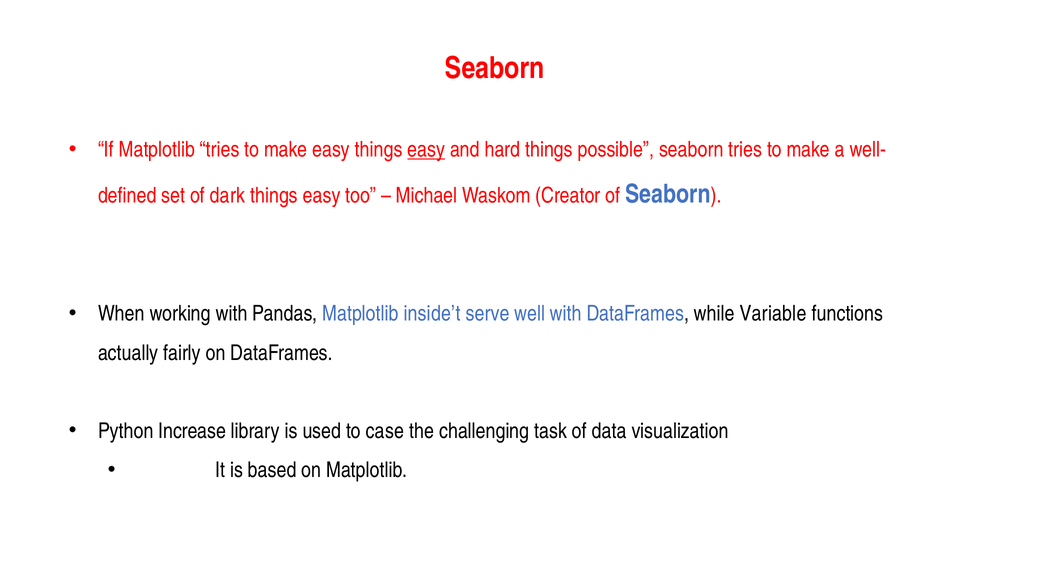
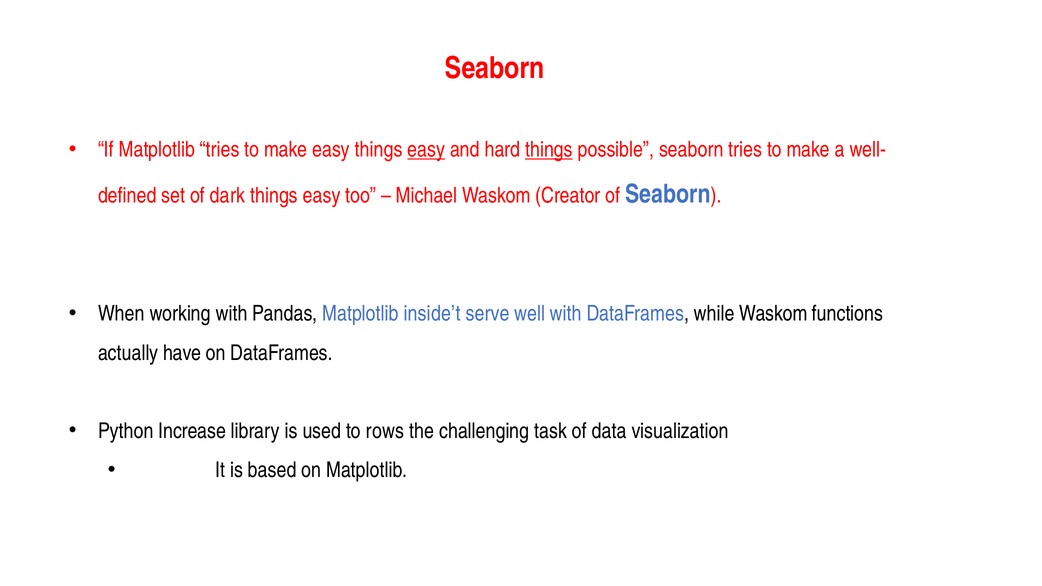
things at (549, 150) underline: none -> present
while Variable: Variable -> Waskom
fairly: fairly -> have
case: case -> rows
